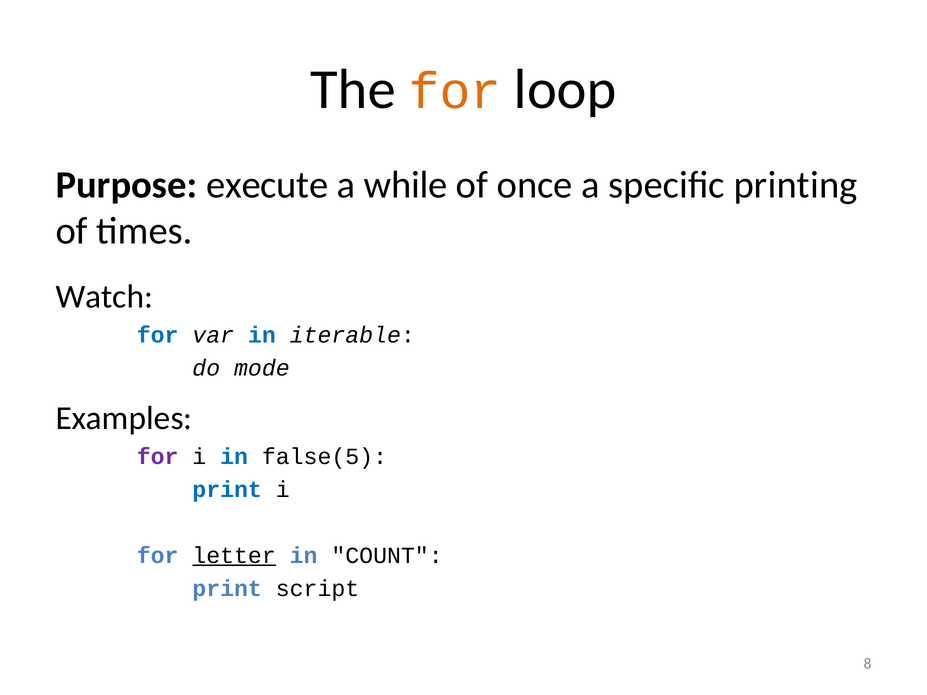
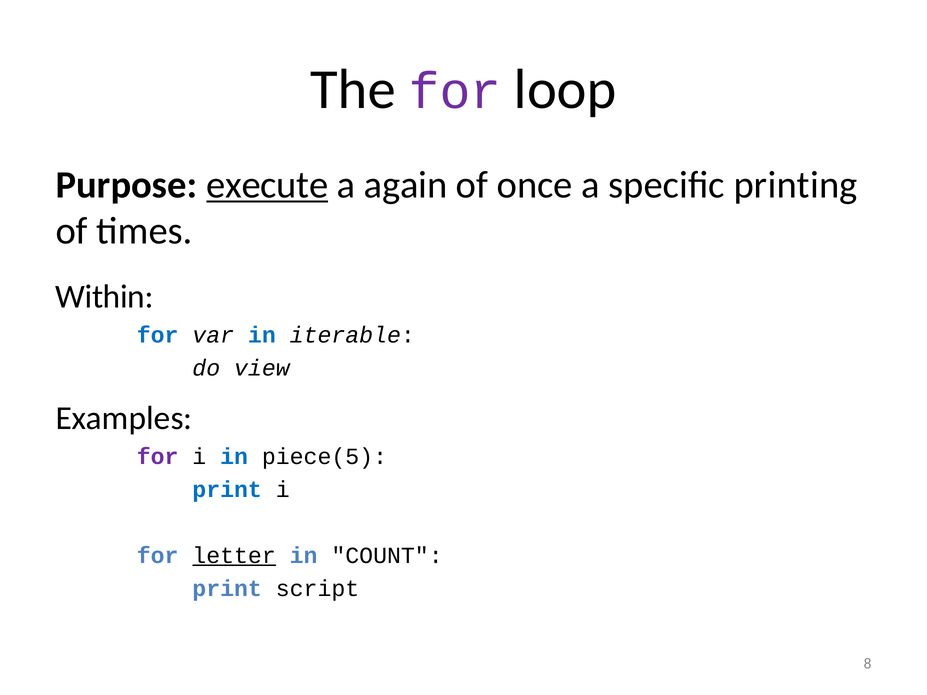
for at (455, 91) colour: orange -> purple
execute underline: none -> present
while: while -> again
Watch: Watch -> Within
mode: mode -> view
false(5: false(5 -> piece(5
